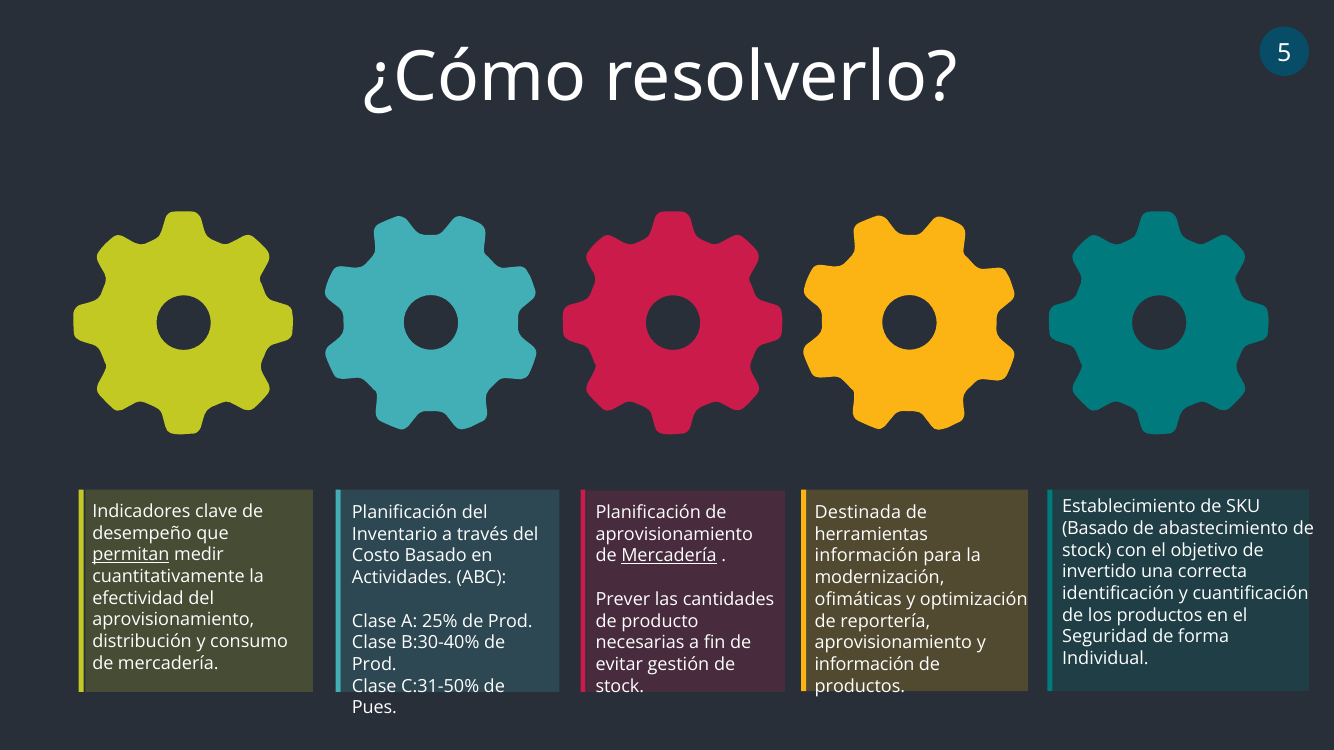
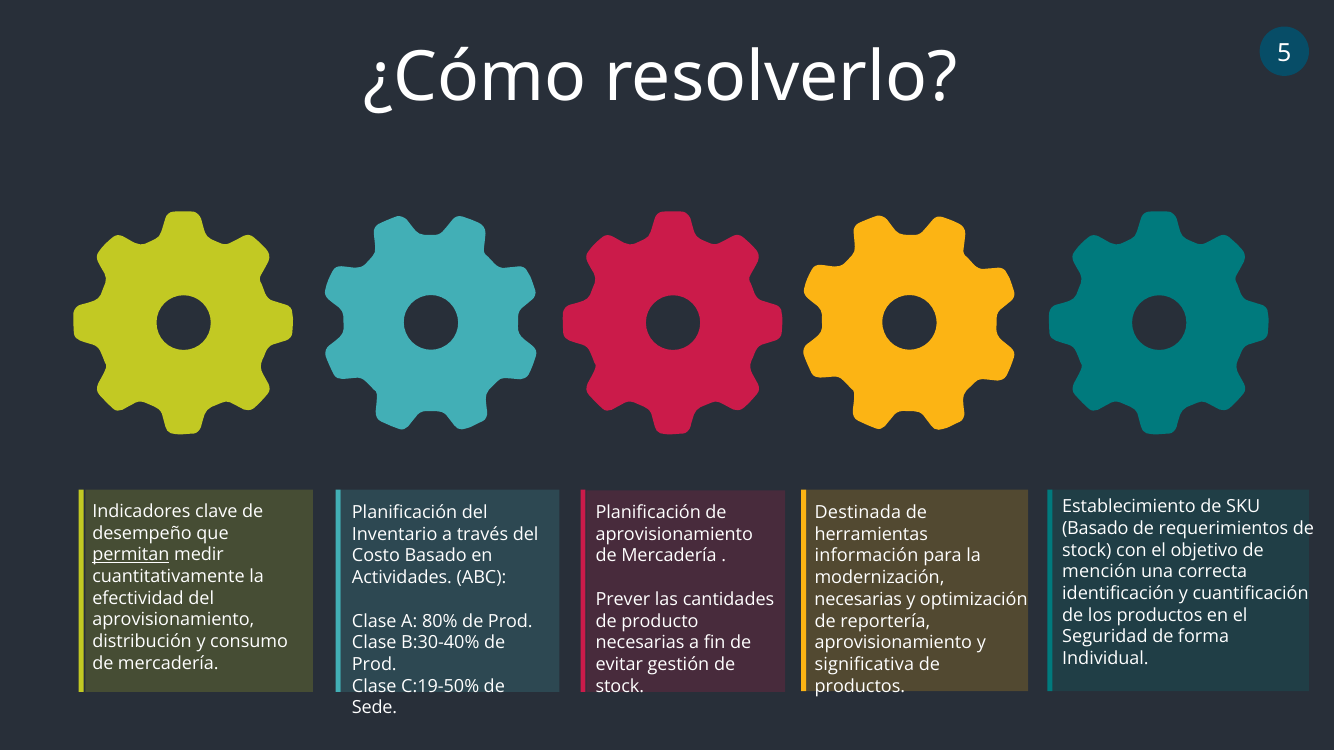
abastecimiento: abastecimiento -> requerimientos
Mercadería at (669, 556) underline: present -> none
invertido: invertido -> mención
ofimáticas at (858, 600): ofimáticas -> necesarias
25%: 25% -> 80%
información at (865, 665): información -> significativa
C:31-50%: C:31-50% -> C:19-50%
Pues: Pues -> Sede
